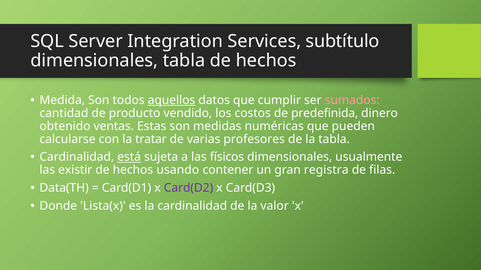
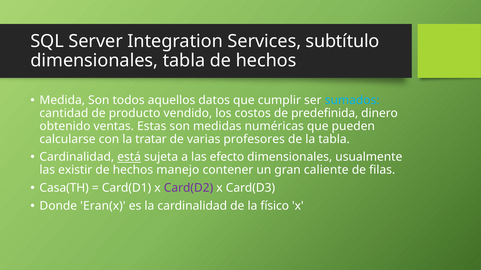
aquellos underline: present -> none
sumados colour: pink -> light blue
físicos: físicos -> efecto
usando: usando -> manejo
registra: registra -> caliente
Data(TH: Data(TH -> Casa(TH
Lista(x: Lista(x -> Eran(x
valor: valor -> físico
